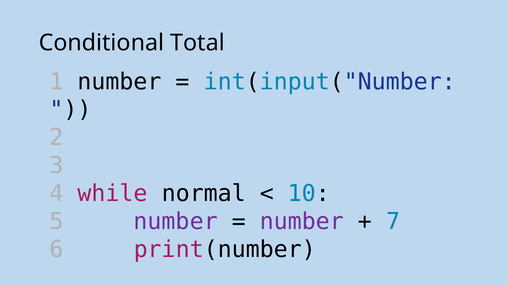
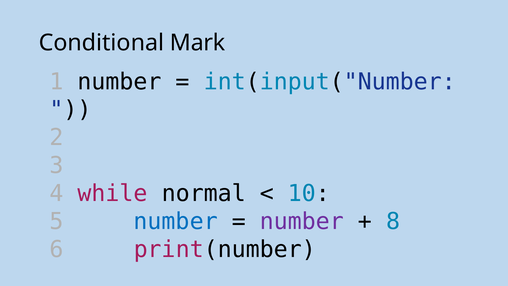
Total: Total -> Mark
number at (176, 221) colour: purple -> blue
7: 7 -> 8
